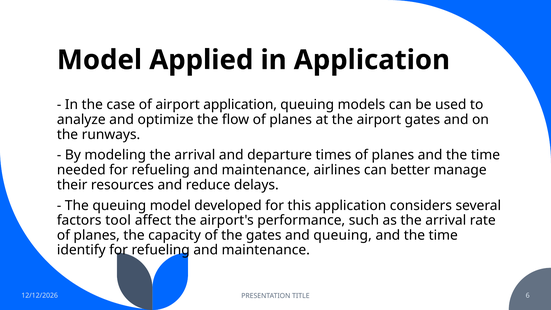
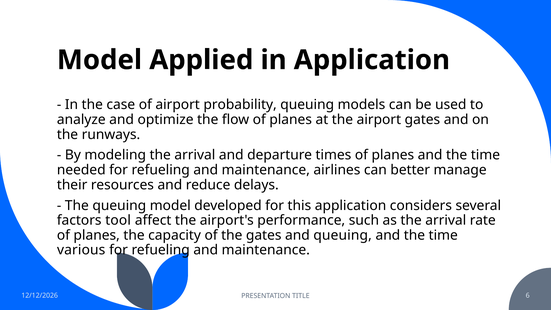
airport application: application -> probability
identify: identify -> various
